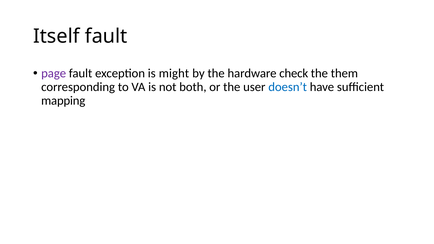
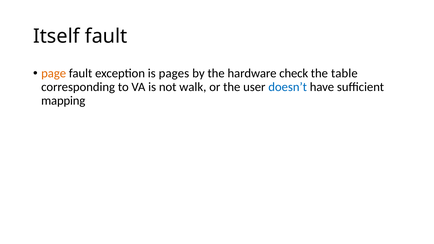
page colour: purple -> orange
might: might -> pages
them: them -> table
both: both -> walk
